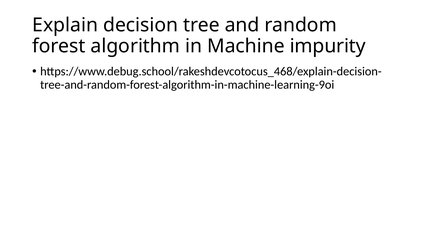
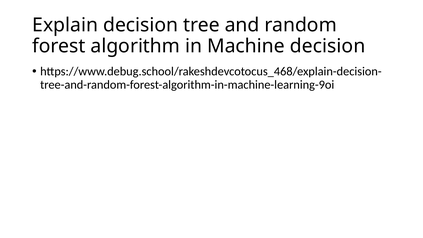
Machine impurity: impurity -> decision
